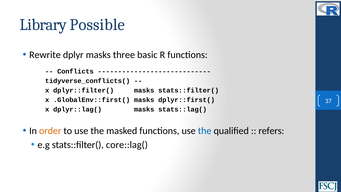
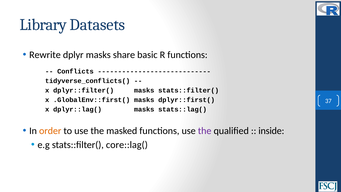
Possible: Possible -> Datasets
three: three -> share
the at (205, 131) colour: blue -> purple
refers: refers -> inside
